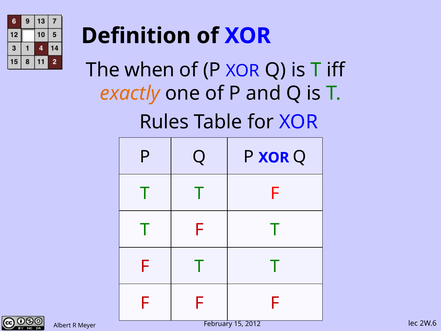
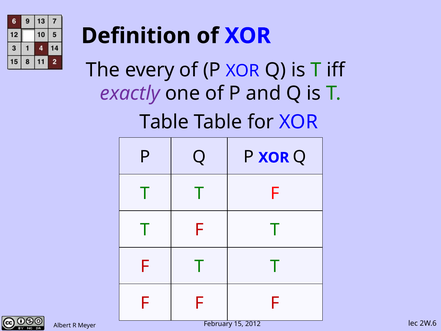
when: when -> every
exactly colour: orange -> purple
Rules at (164, 122): Rules -> Table
